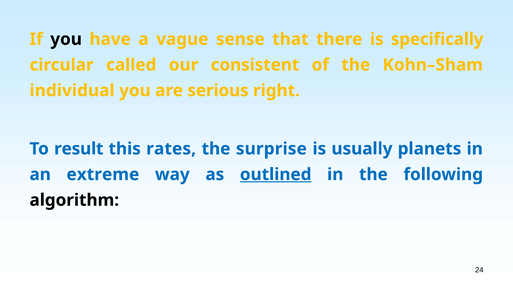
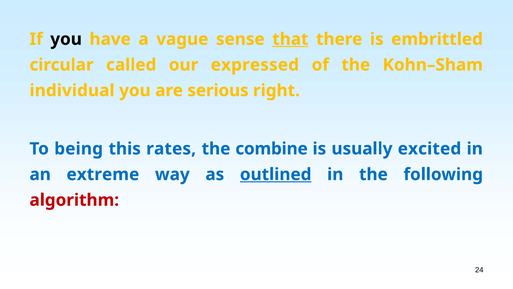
that underline: none -> present
speciﬁcally: speciﬁcally -> embrittled
consistent: consistent -> expressed
result: result -> being
surprise: surprise -> combine
planets: planets -> excited
algorithm colour: black -> red
